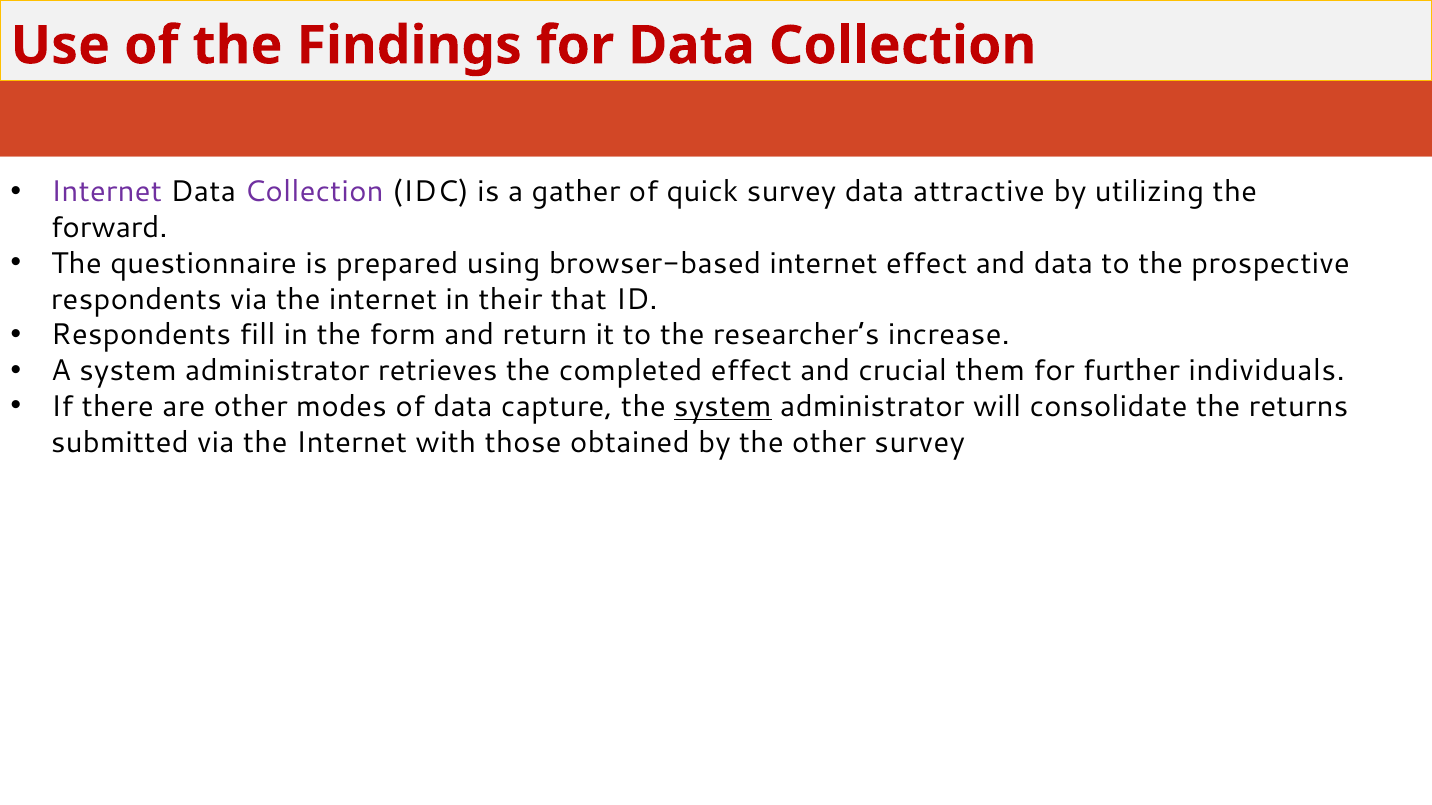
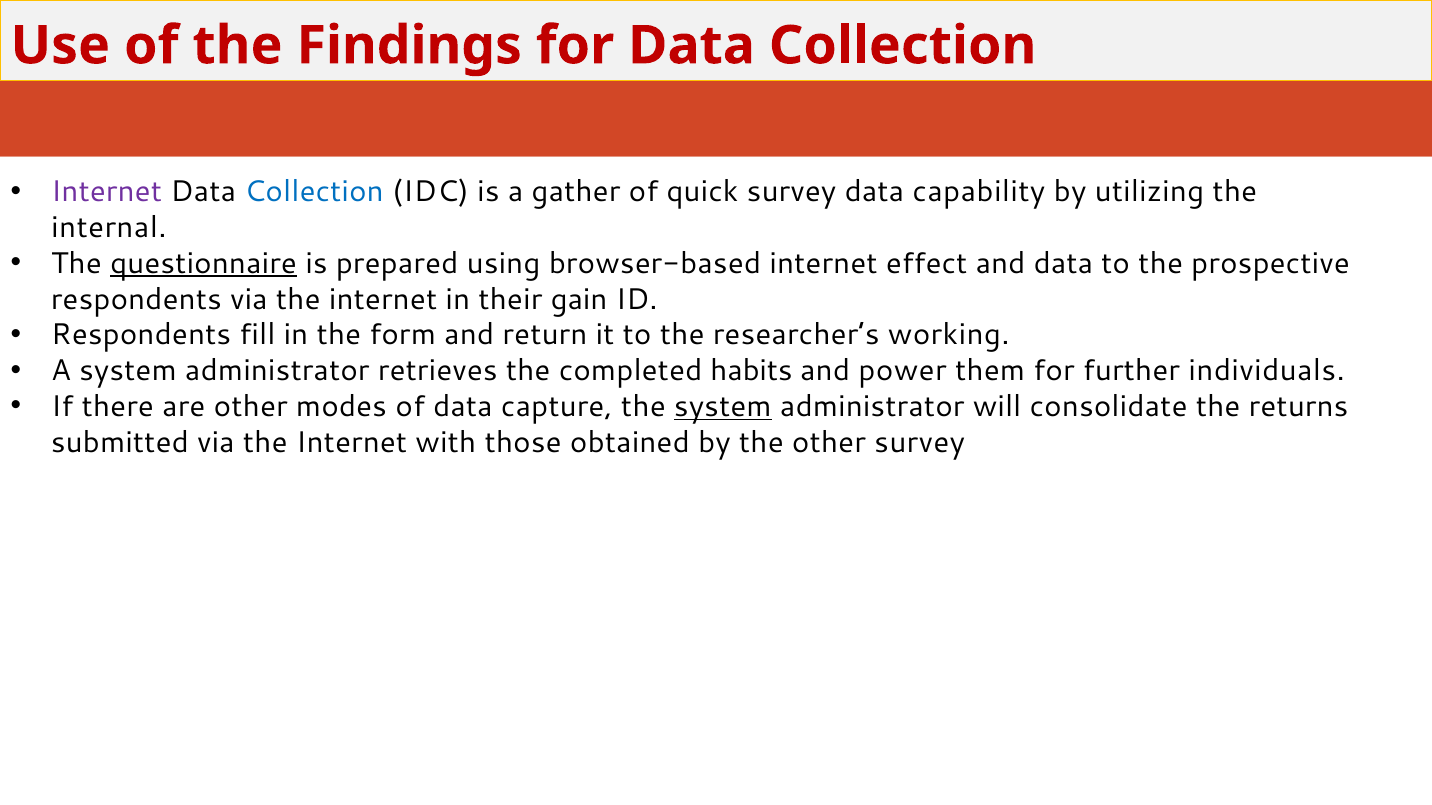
Collection at (314, 192) colour: purple -> blue
attractive: attractive -> capability
forward: forward -> internal
questionnaire underline: none -> present
that: that -> gain
increase: increase -> working
completed effect: effect -> habits
crucial: crucial -> power
